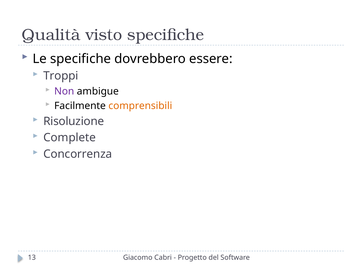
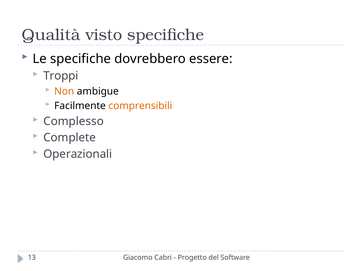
Non colour: purple -> orange
Risoluzione: Risoluzione -> Complesso
Concorrenza: Concorrenza -> Operazionali
